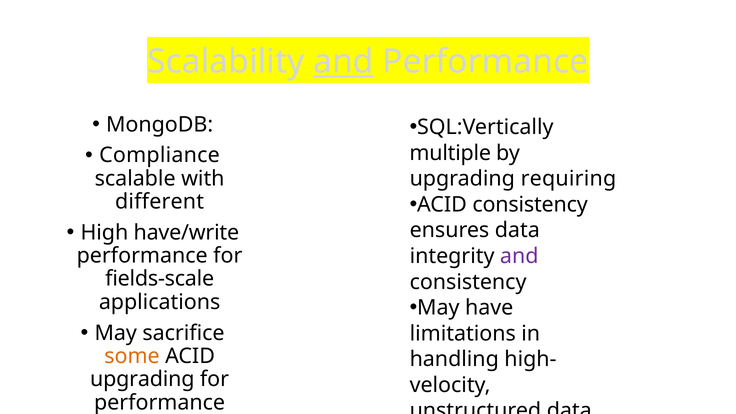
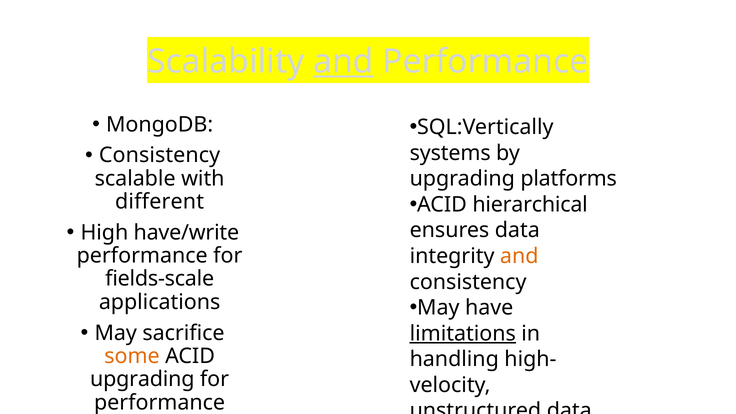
Compliance at (159, 155): Compliance -> Consistency
multiple: multiple -> systems
requiring: requiring -> platforms
ACID consistency: consistency -> hierarchical
and at (519, 256) colour: purple -> orange
limitations underline: none -> present
